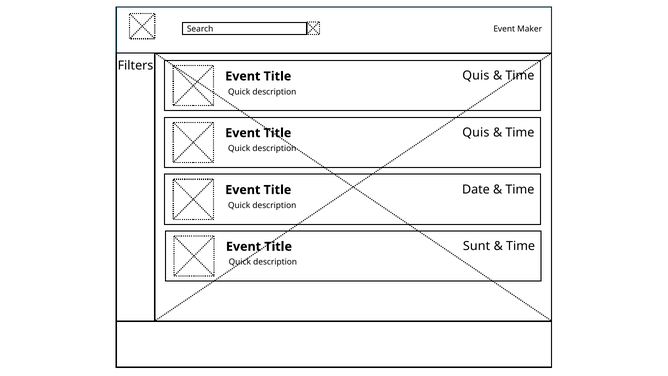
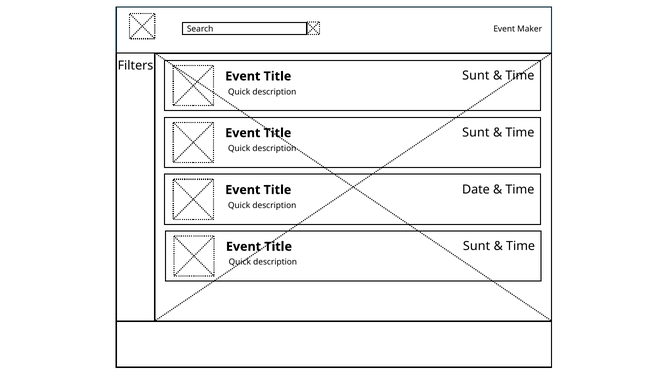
Quis at (476, 76): Quis -> Sunt
Quis at (476, 132): Quis -> Sunt
